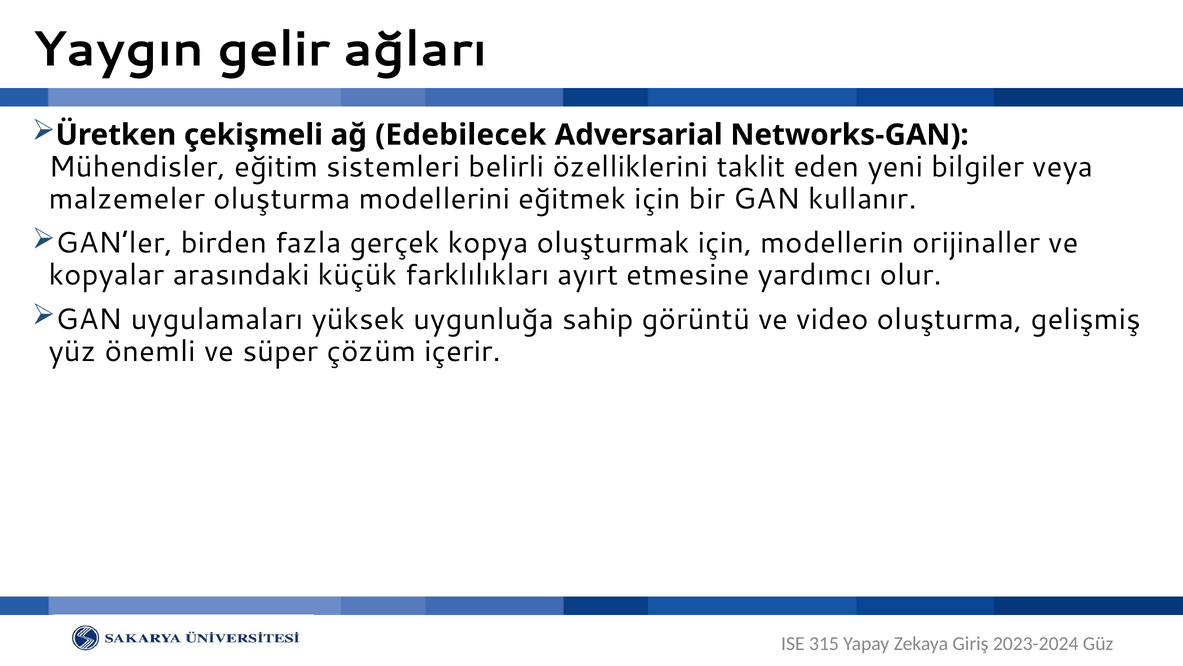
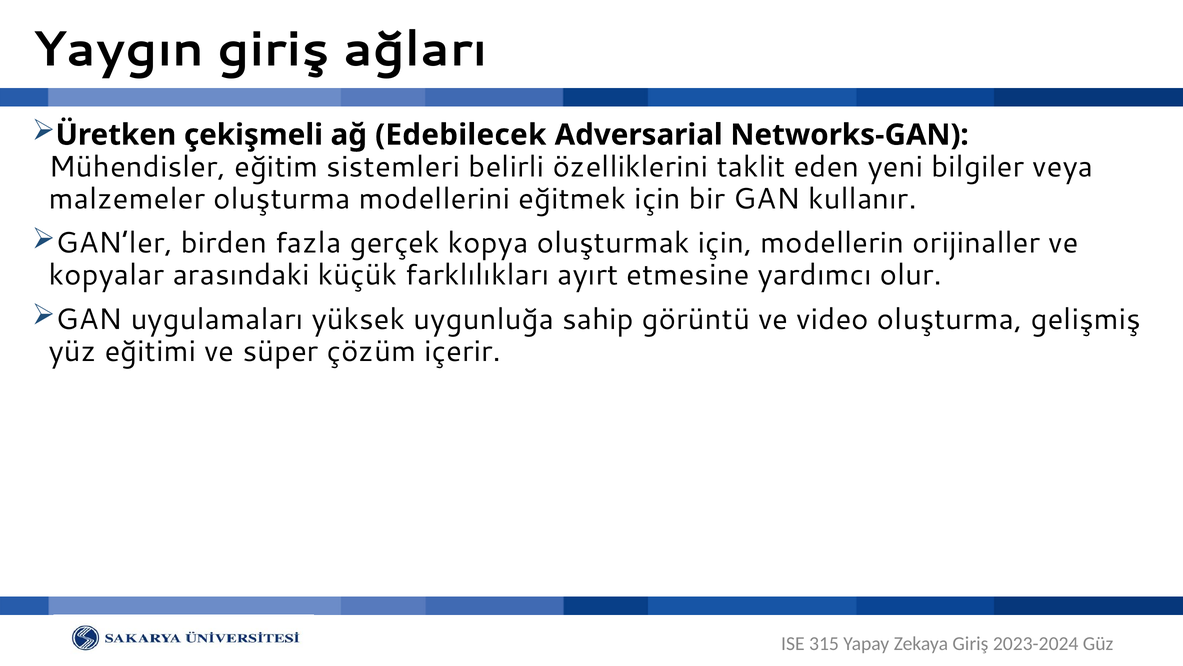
Yaygın gelir: gelir -> giriş
önemli: önemli -> eğitimi
